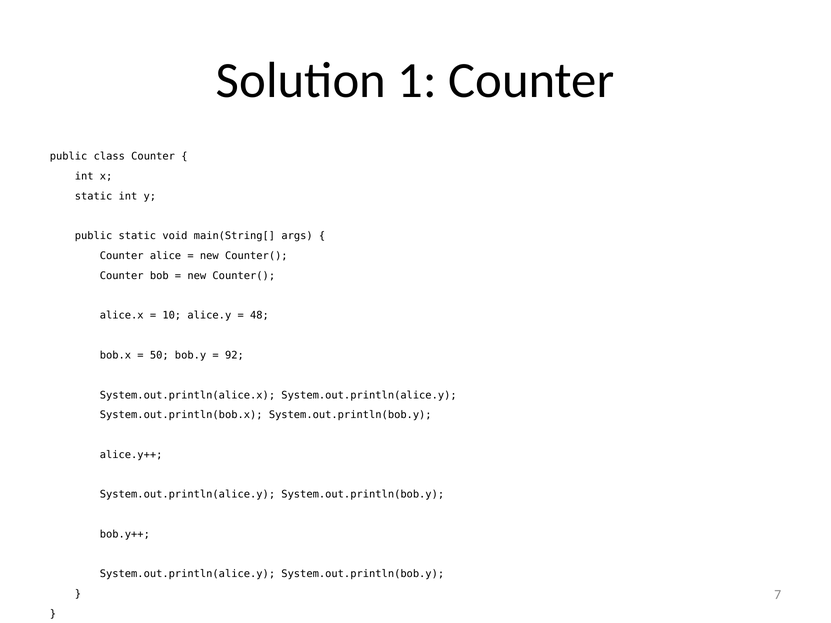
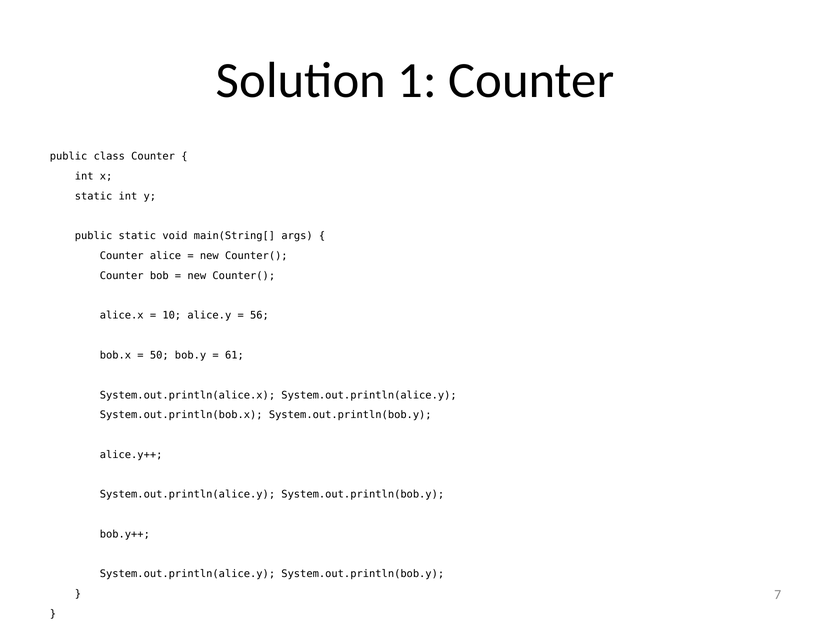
48: 48 -> 56
92: 92 -> 61
